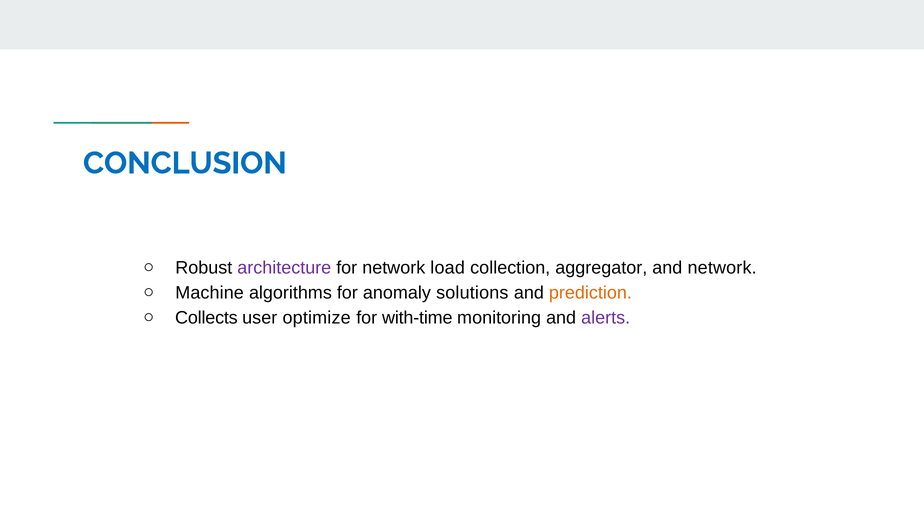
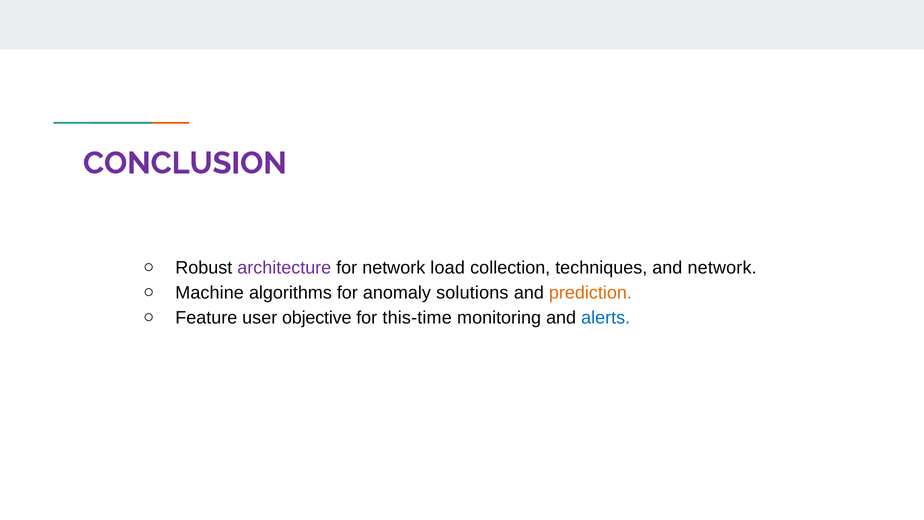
CONCLUSION colour: blue -> purple
aggregator: aggregator -> techniques
Collects: Collects -> Feature
optimize: optimize -> objective
with-time: with-time -> this-time
alerts colour: purple -> blue
